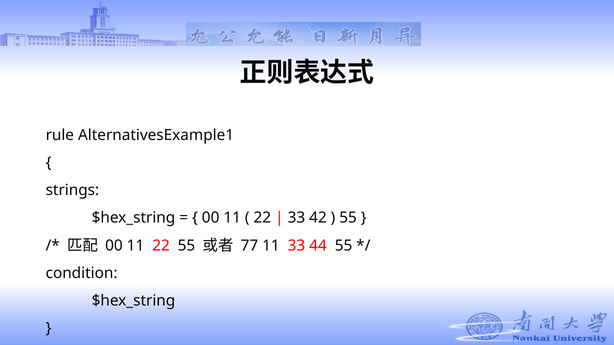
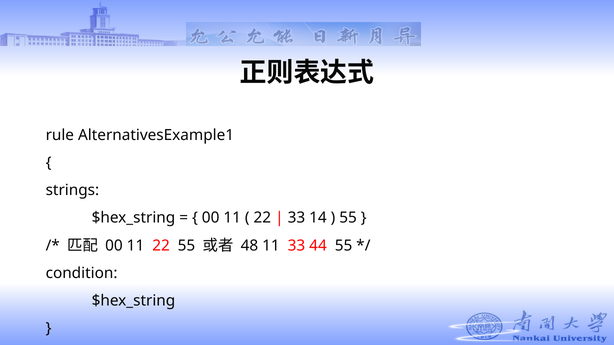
42: 42 -> 14
77: 77 -> 48
